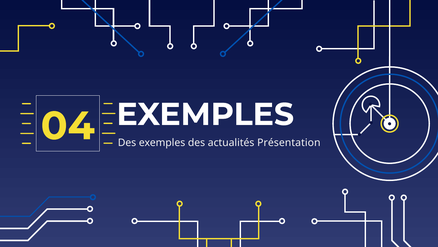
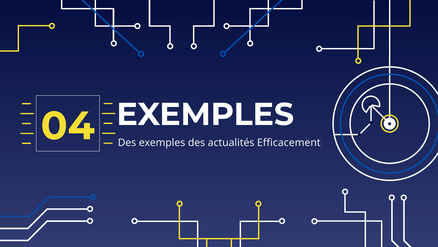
Présentation: Présentation -> Efficacement
